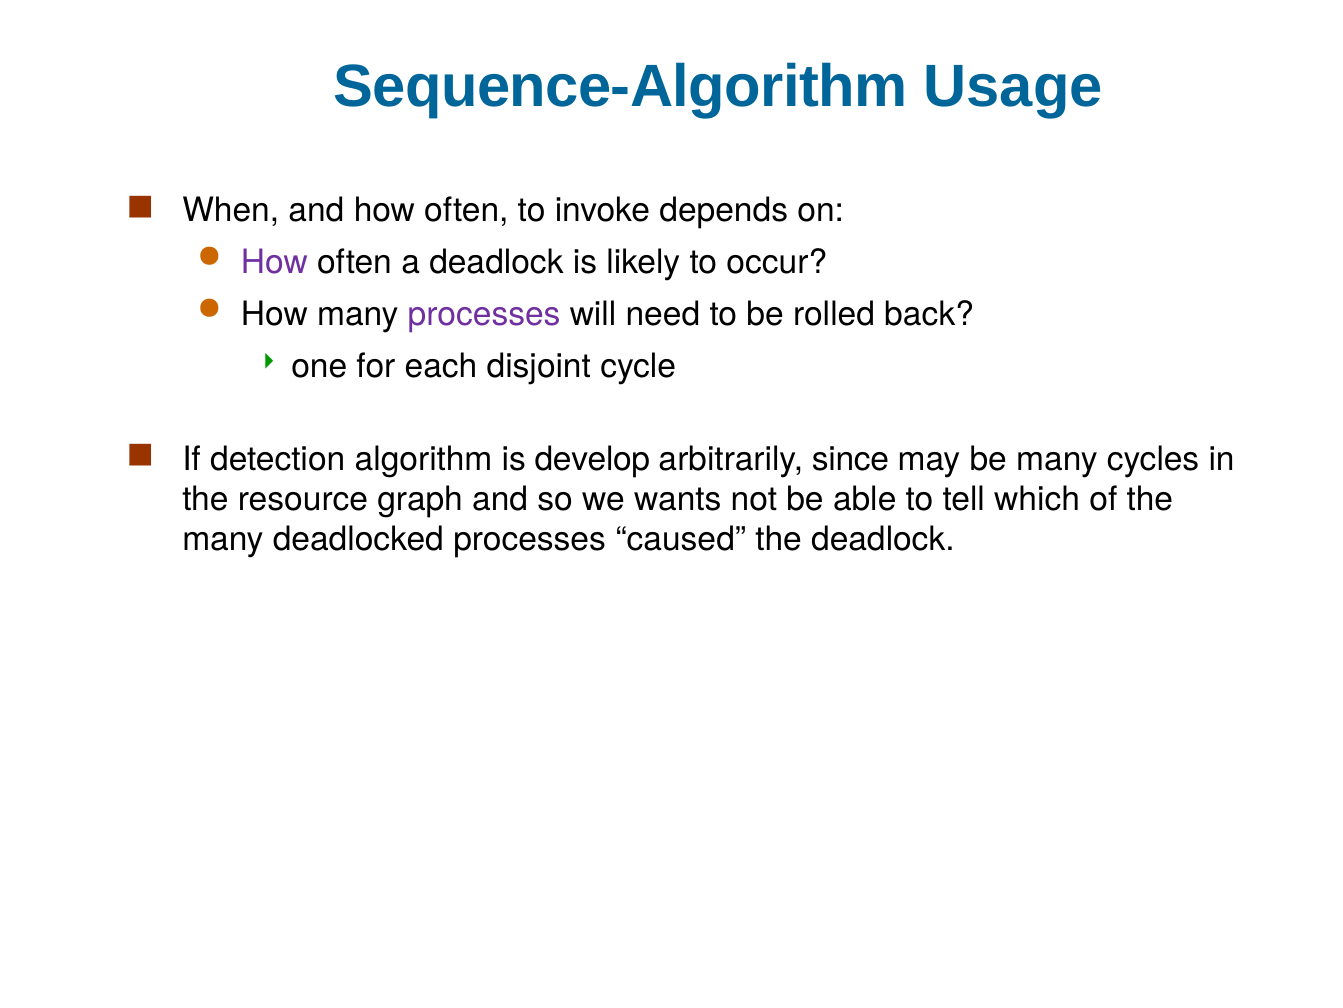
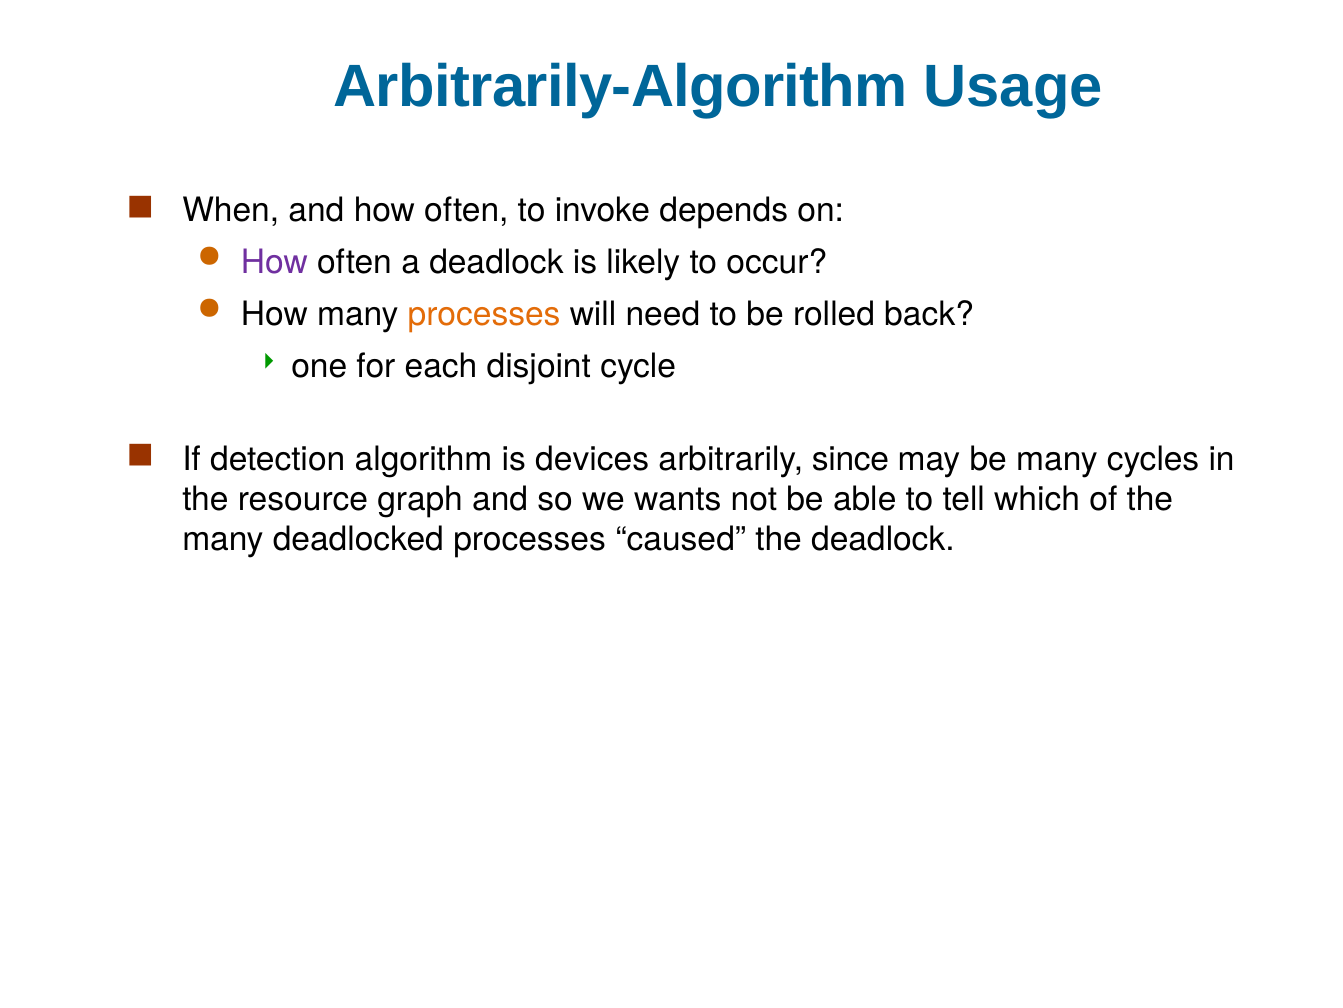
Sequence-Algorithm: Sequence-Algorithm -> Arbitrarily-Algorithm
processes at (484, 314) colour: purple -> orange
develop: develop -> devices
